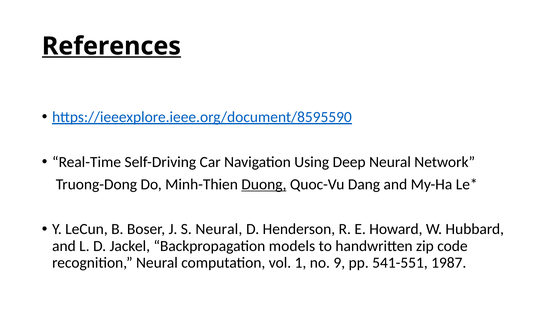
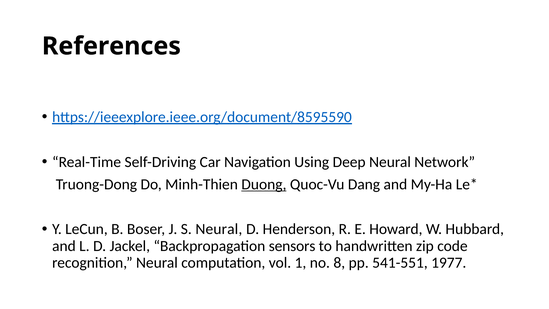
References underline: present -> none
models: models -> sensors
9: 9 -> 8
1987: 1987 -> 1977
